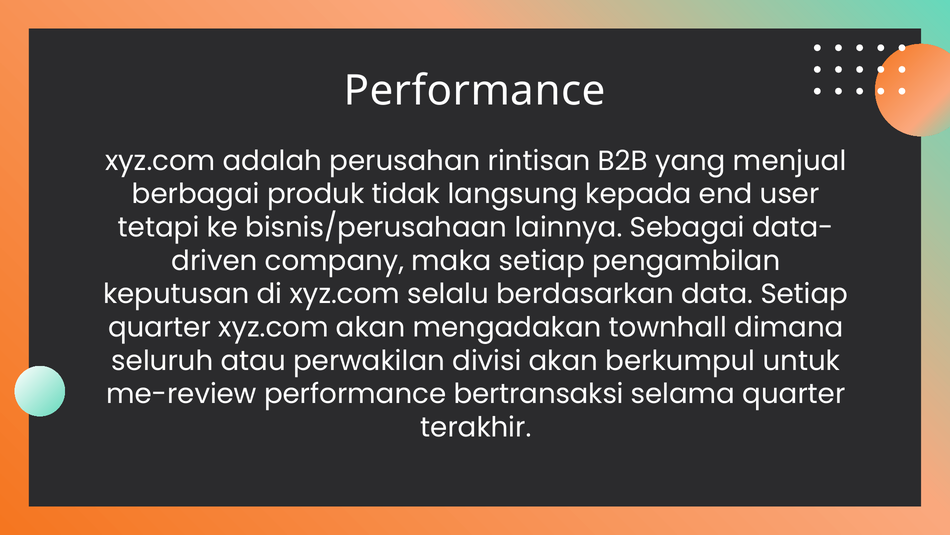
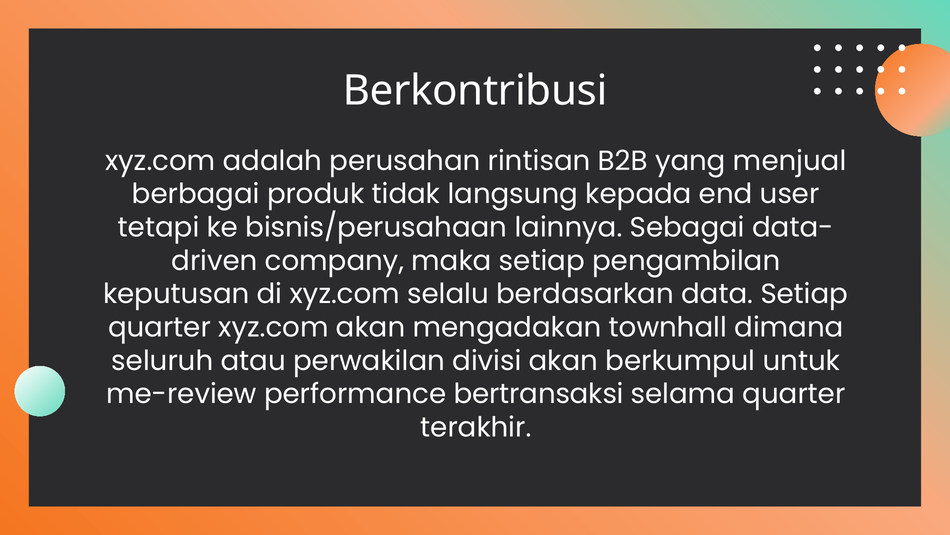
Performance at (475, 90): Performance -> Berkontribusi
